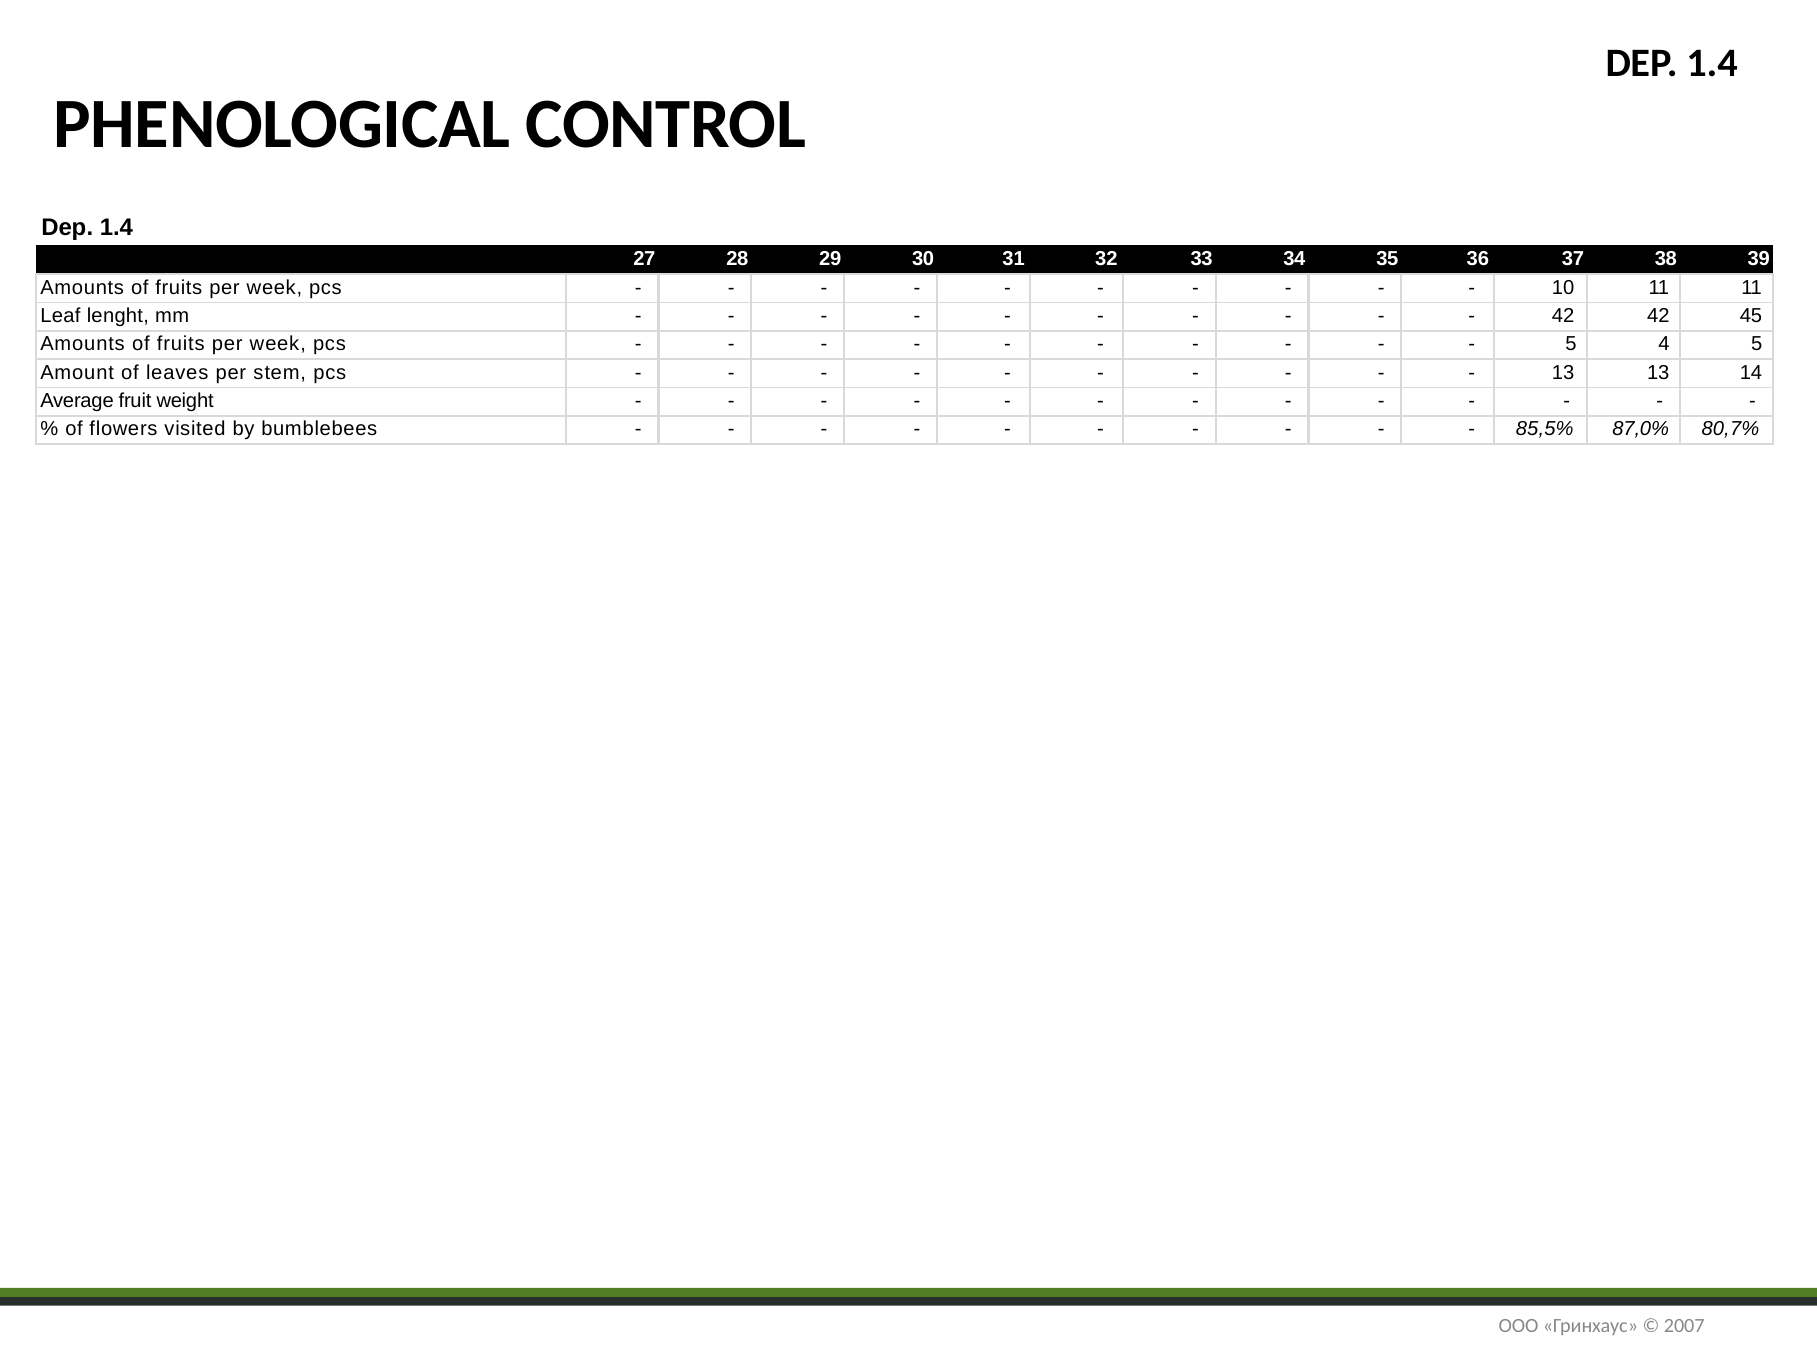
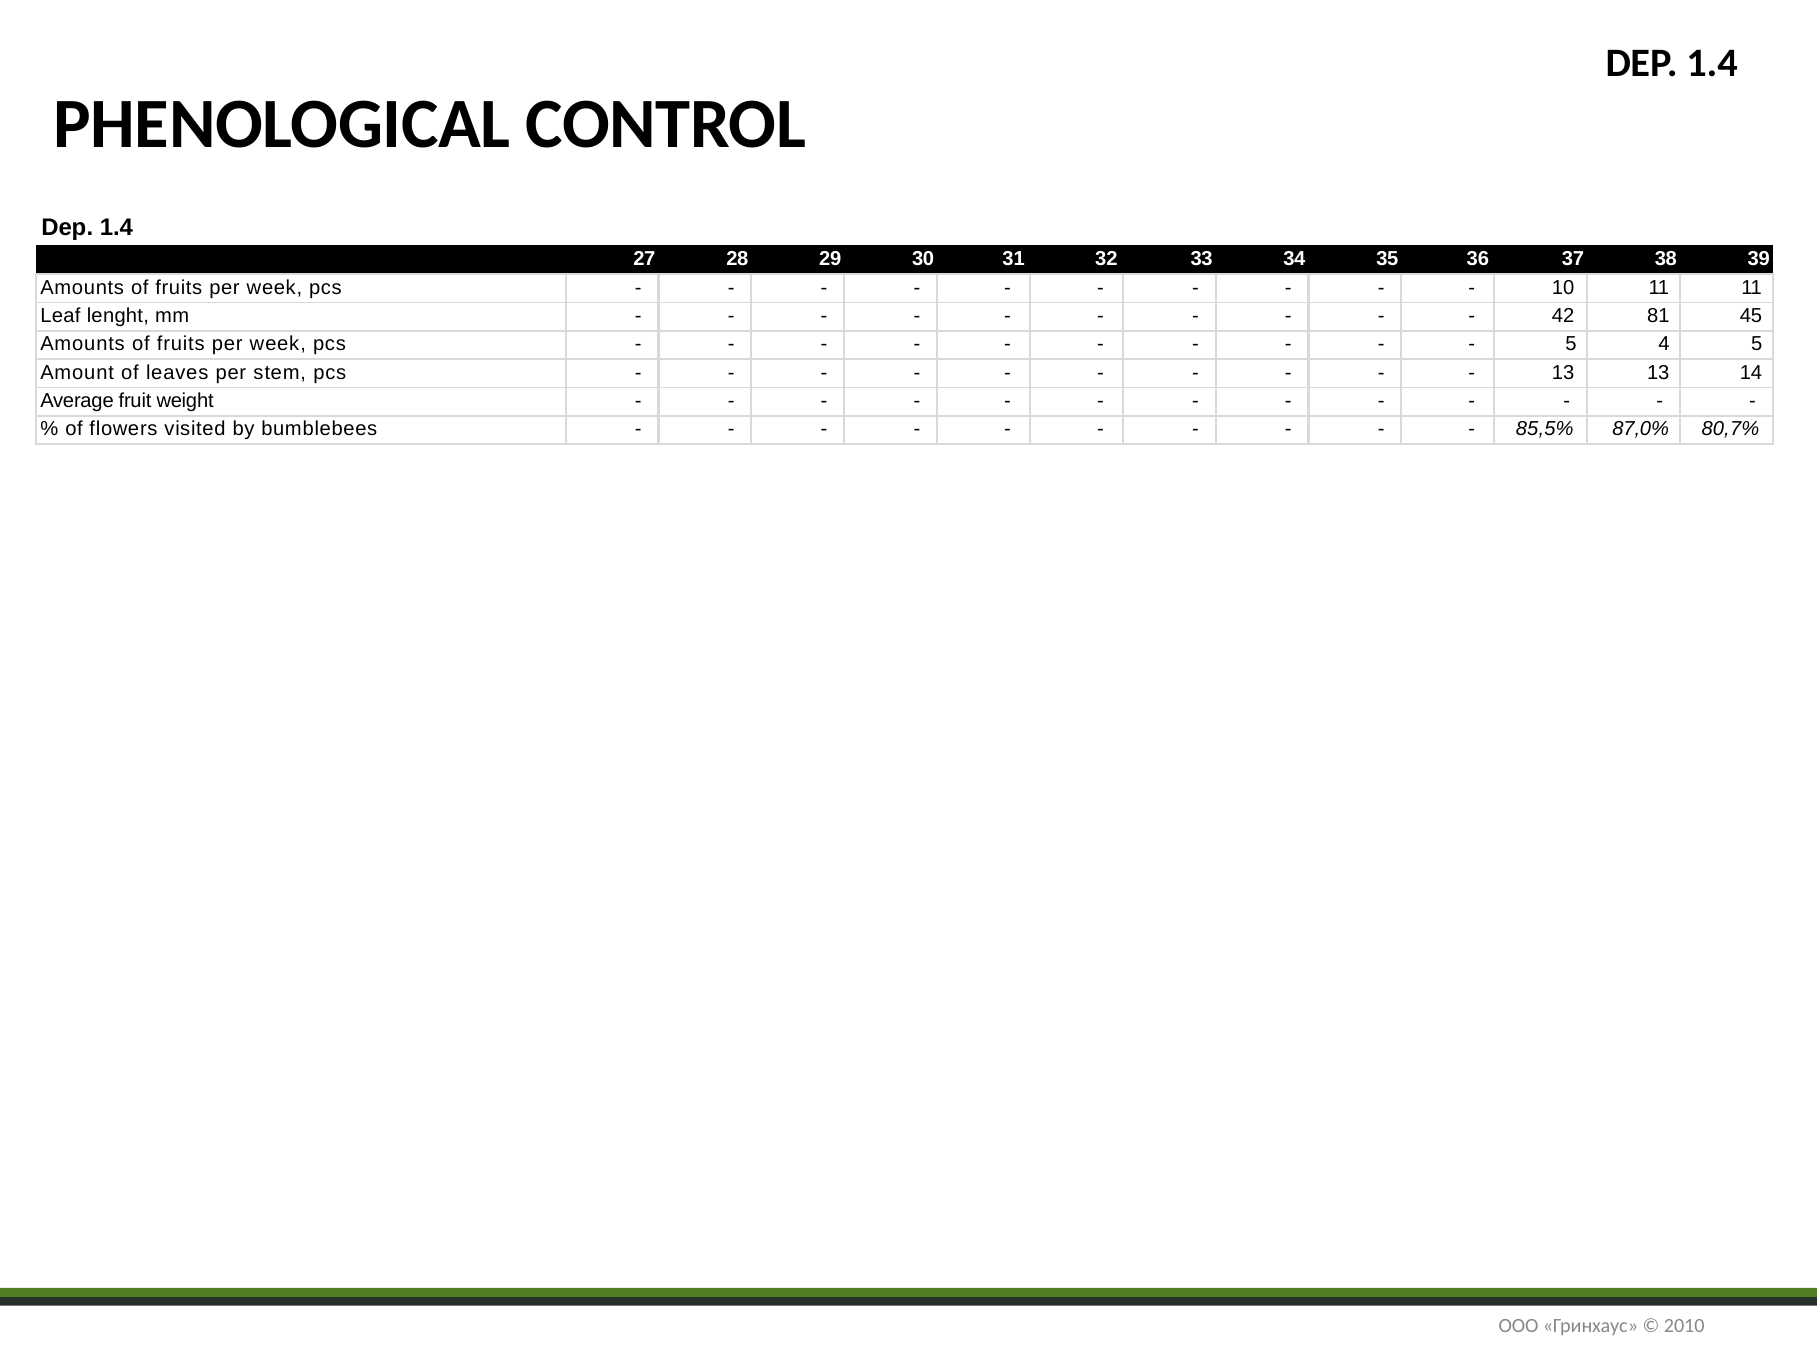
42 42: 42 -> 81
2007: 2007 -> 2010
